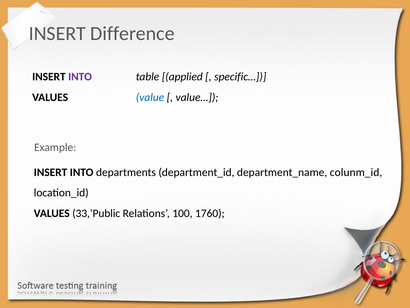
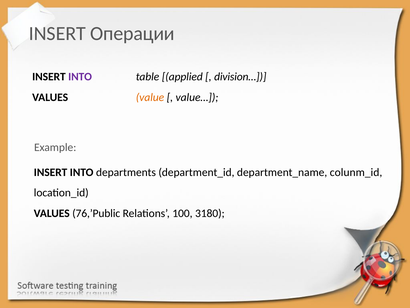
Difference: Difference -> Операции
specific…: specific… -> division…
value colour: blue -> orange
33,’Public: 33,’Public -> 76,’Public
1760: 1760 -> 3180
